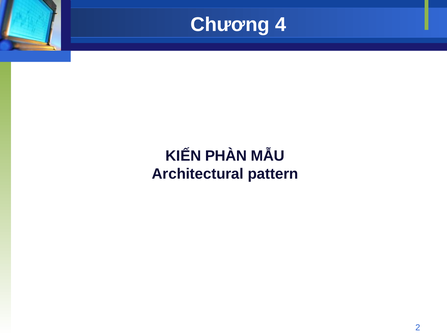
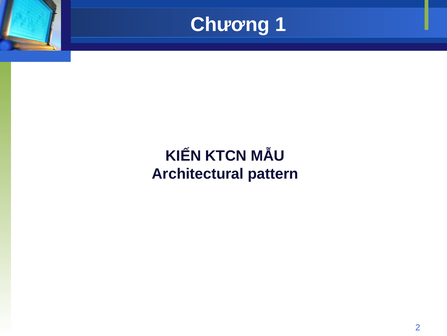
4: 4 -> 1
PHÀN: PHÀN -> KTCN
